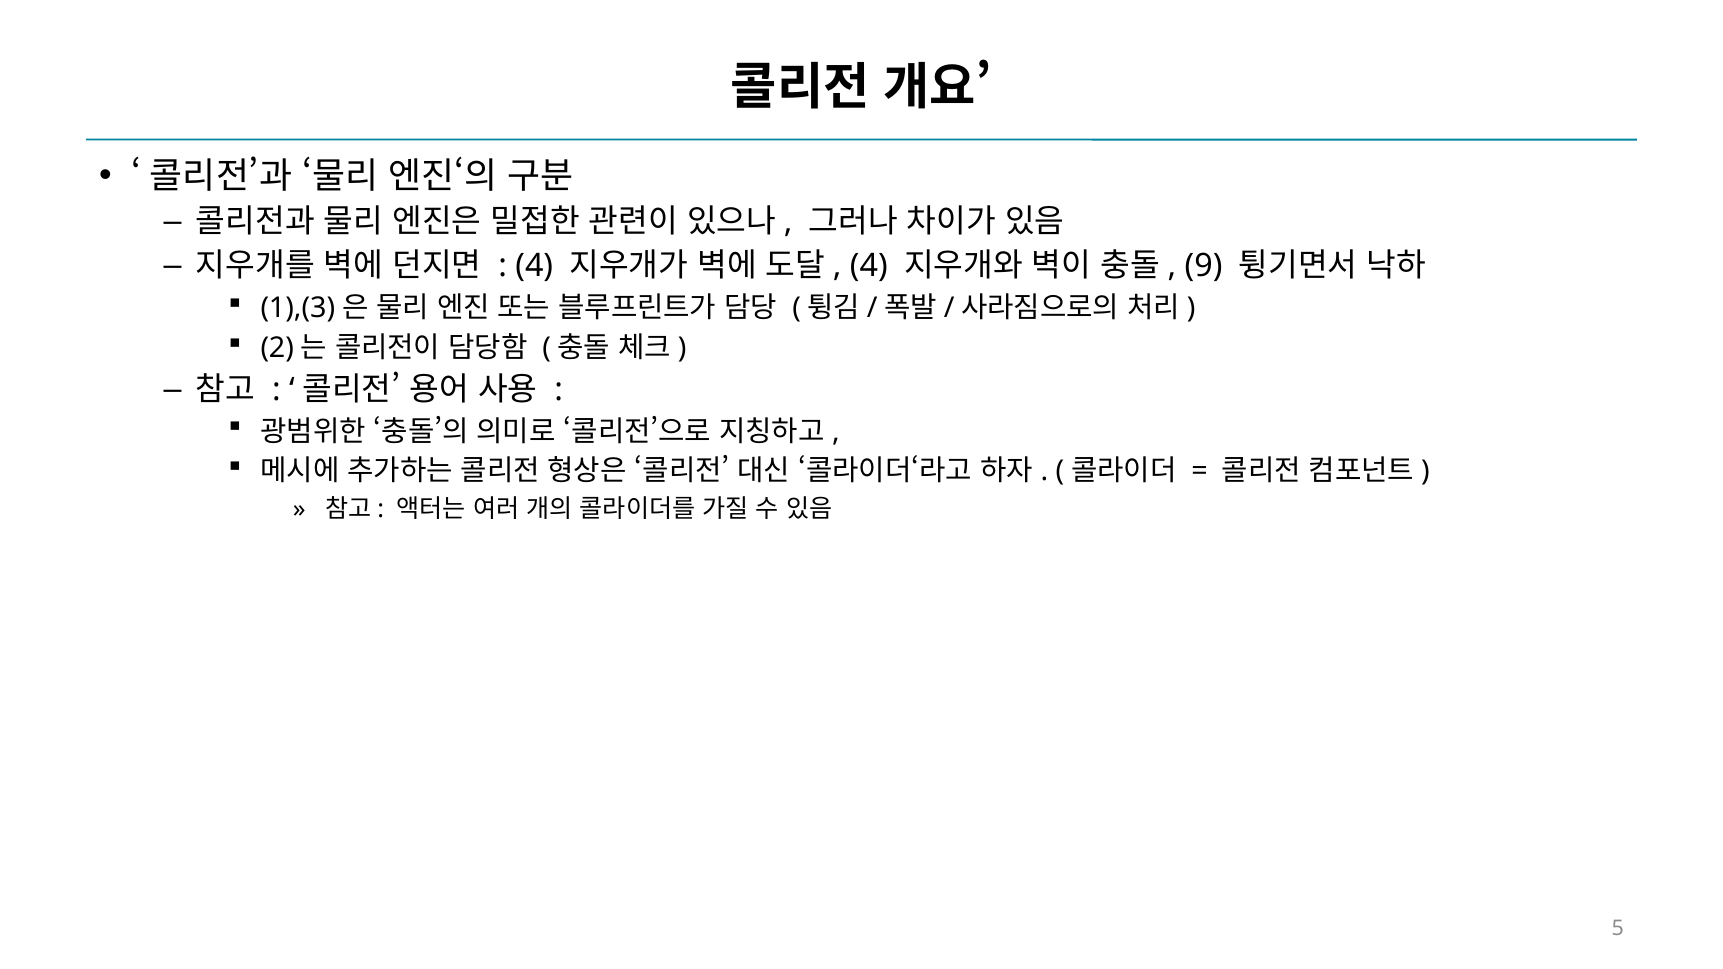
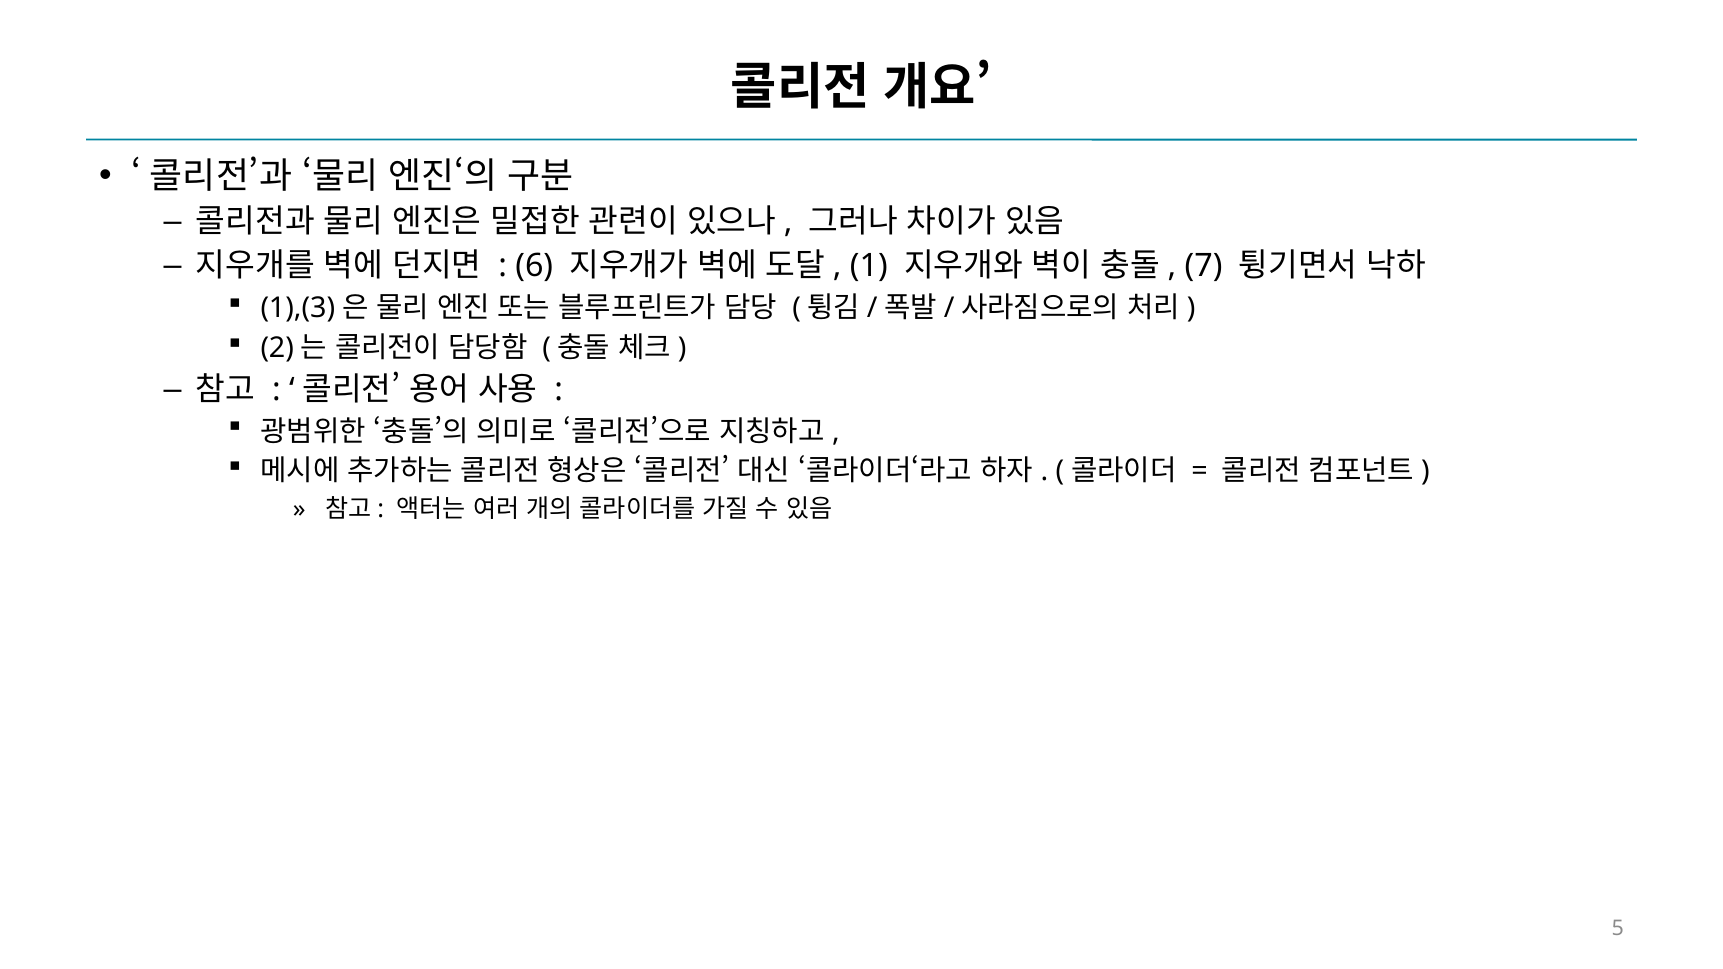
4 at (534, 266): 4 -> 6
4 at (869, 266): 4 -> 1
9: 9 -> 7
